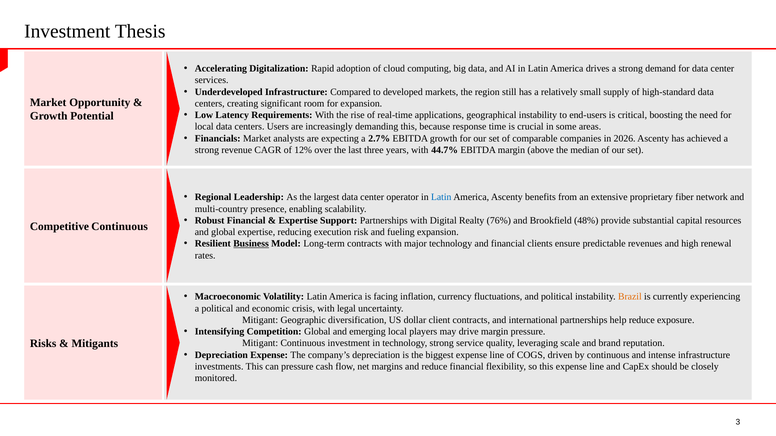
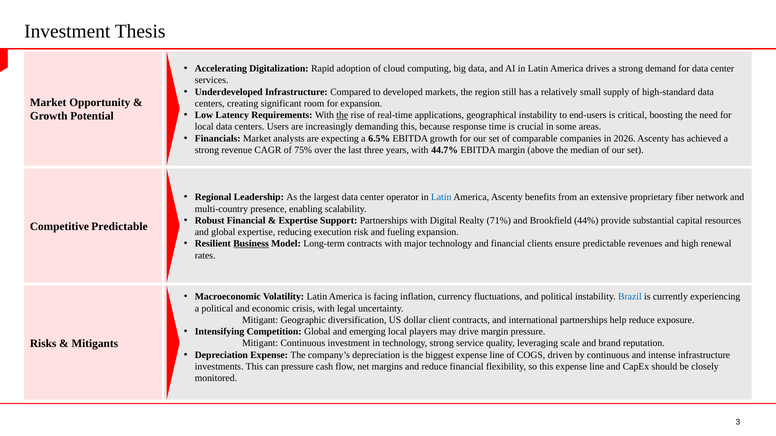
the at (342, 115) underline: none -> present
2.7%: 2.7% -> 6.5%
12%: 12% -> 75%
76%: 76% -> 71%
48%: 48% -> 44%
Competitive Continuous: Continuous -> Predictable
Brazil colour: orange -> blue
